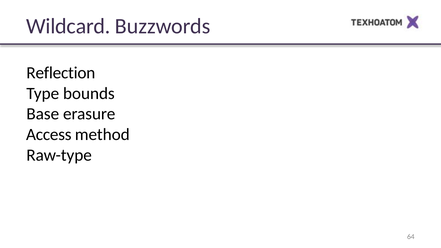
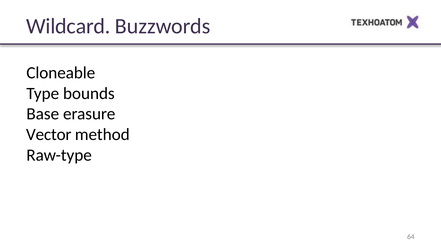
Reflection: Reflection -> Cloneable
Access: Access -> Vector
